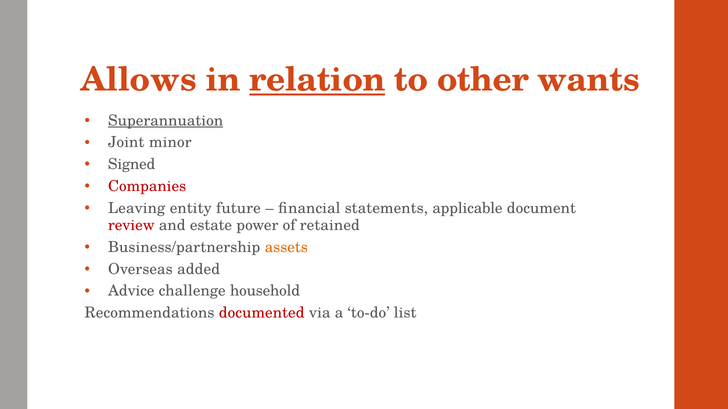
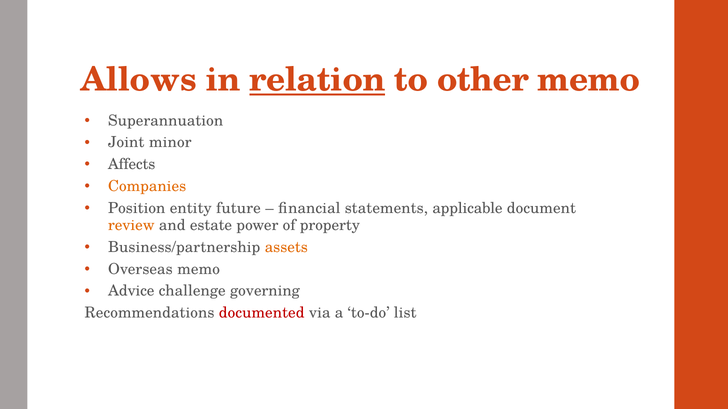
other wants: wants -> memo
Superannuation underline: present -> none
Signed: Signed -> Affects
Companies colour: red -> orange
Leaving: Leaving -> Position
review colour: red -> orange
retained: retained -> property
Overseas added: added -> memo
household: household -> governing
